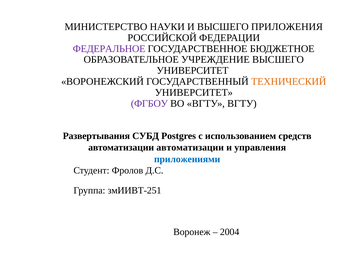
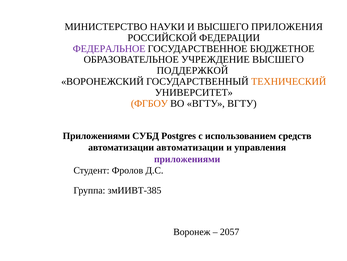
УНИВЕРСИТЕТ at (193, 70): УНИВЕРСИТЕТ -> ПОДДЕРЖКОЙ
ФГБОУ colour: purple -> orange
Развертывания at (96, 136): Развертывания -> Приложениями
приложениями at (187, 159) colour: blue -> purple
змИИВТ-251: змИИВТ-251 -> змИИВТ-385
2004: 2004 -> 2057
